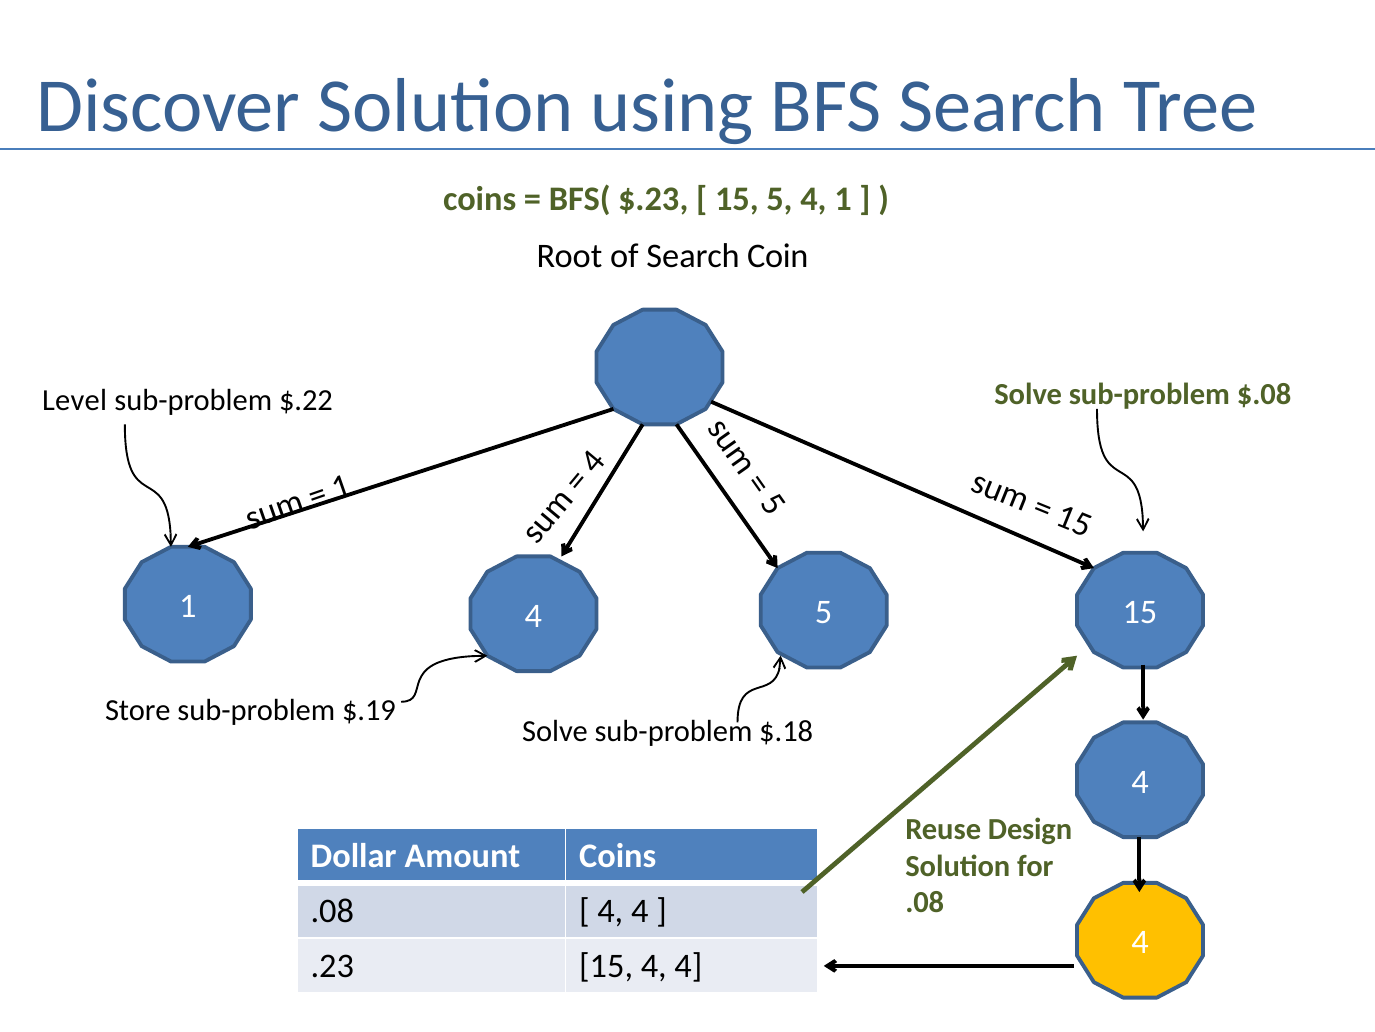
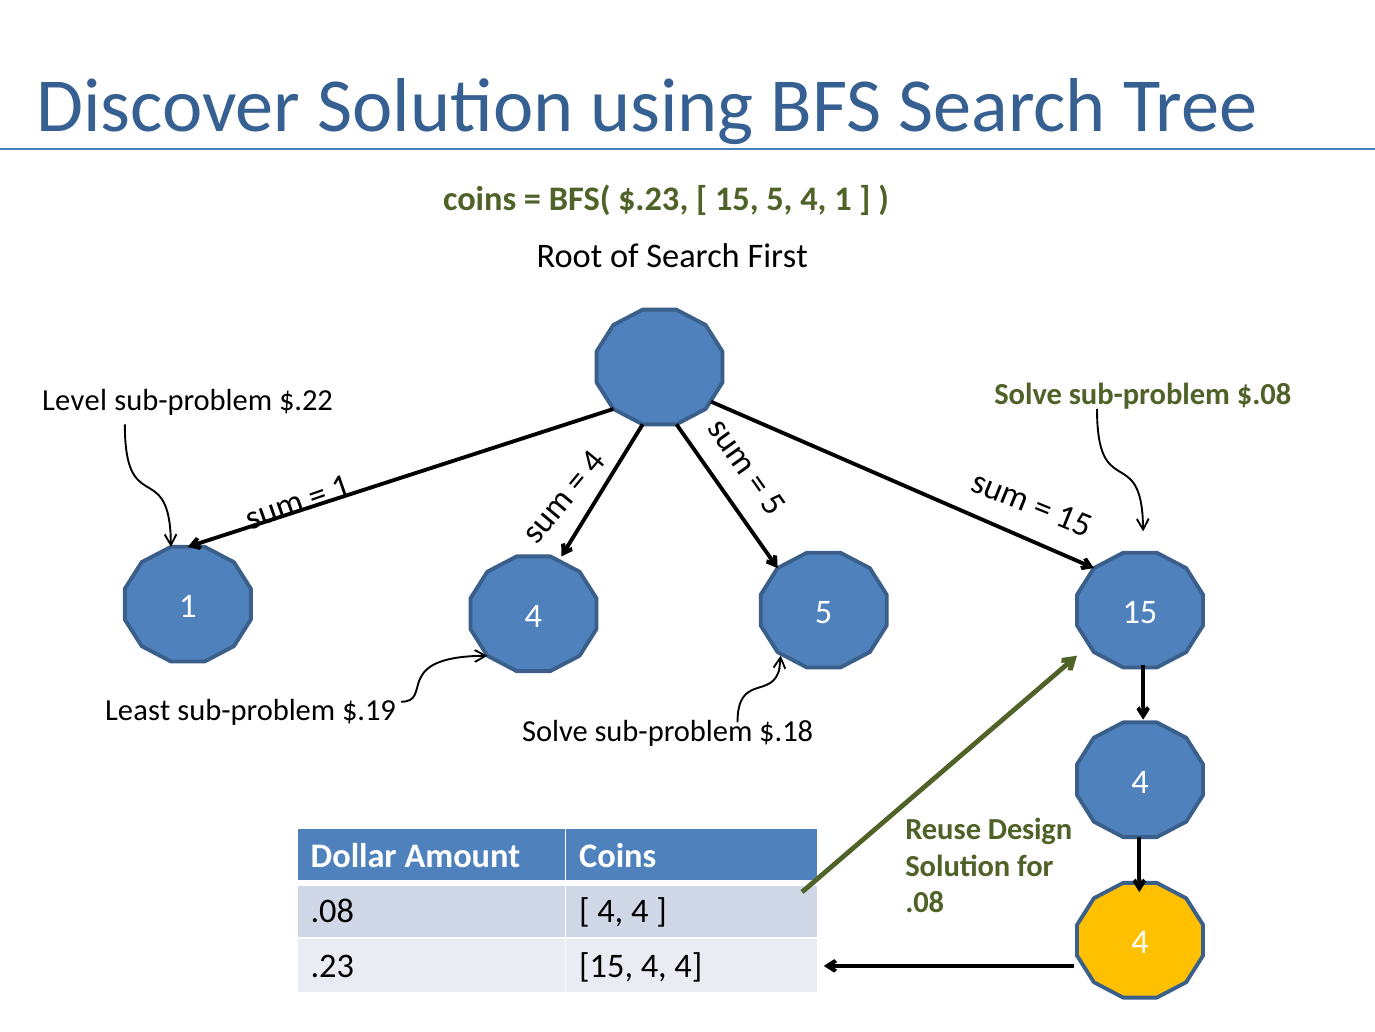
Coin: Coin -> First
Store: Store -> Least
